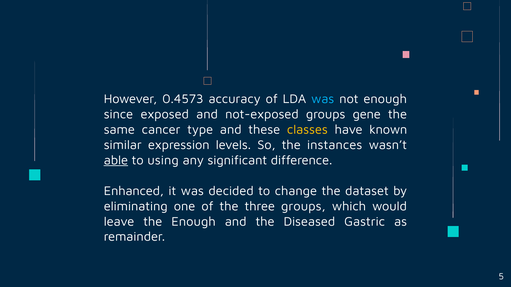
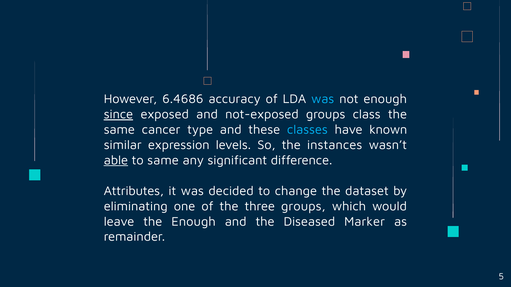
0.4573: 0.4573 -> 6.4686
since underline: none -> present
gene: gene -> class
classes colour: yellow -> light blue
to using: using -> same
Enhanced: Enhanced -> Attributes
Gastric: Gastric -> Marker
